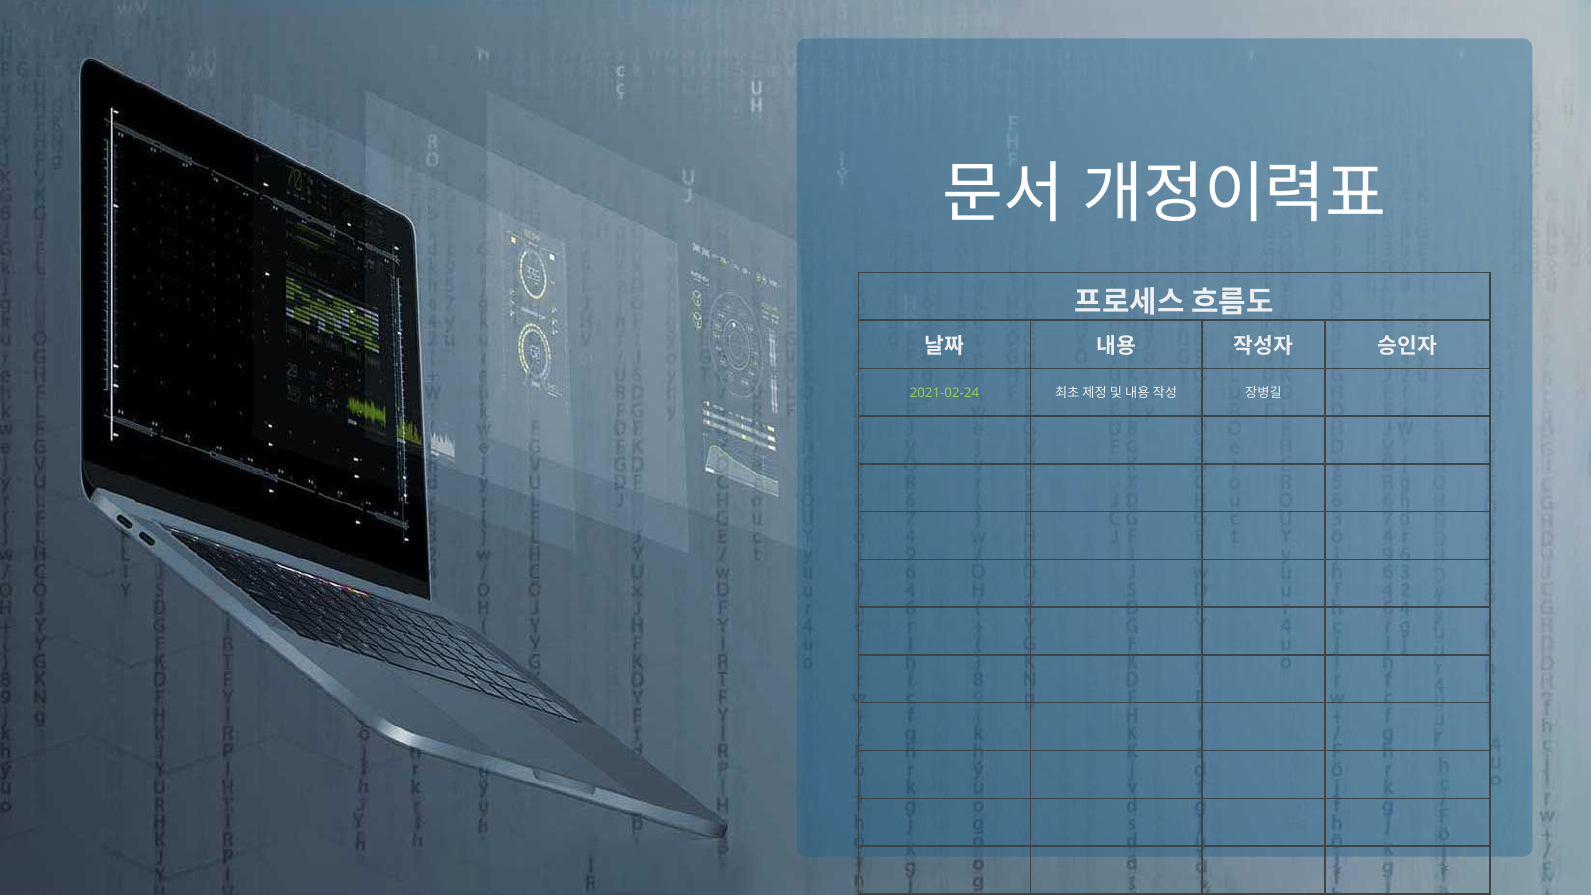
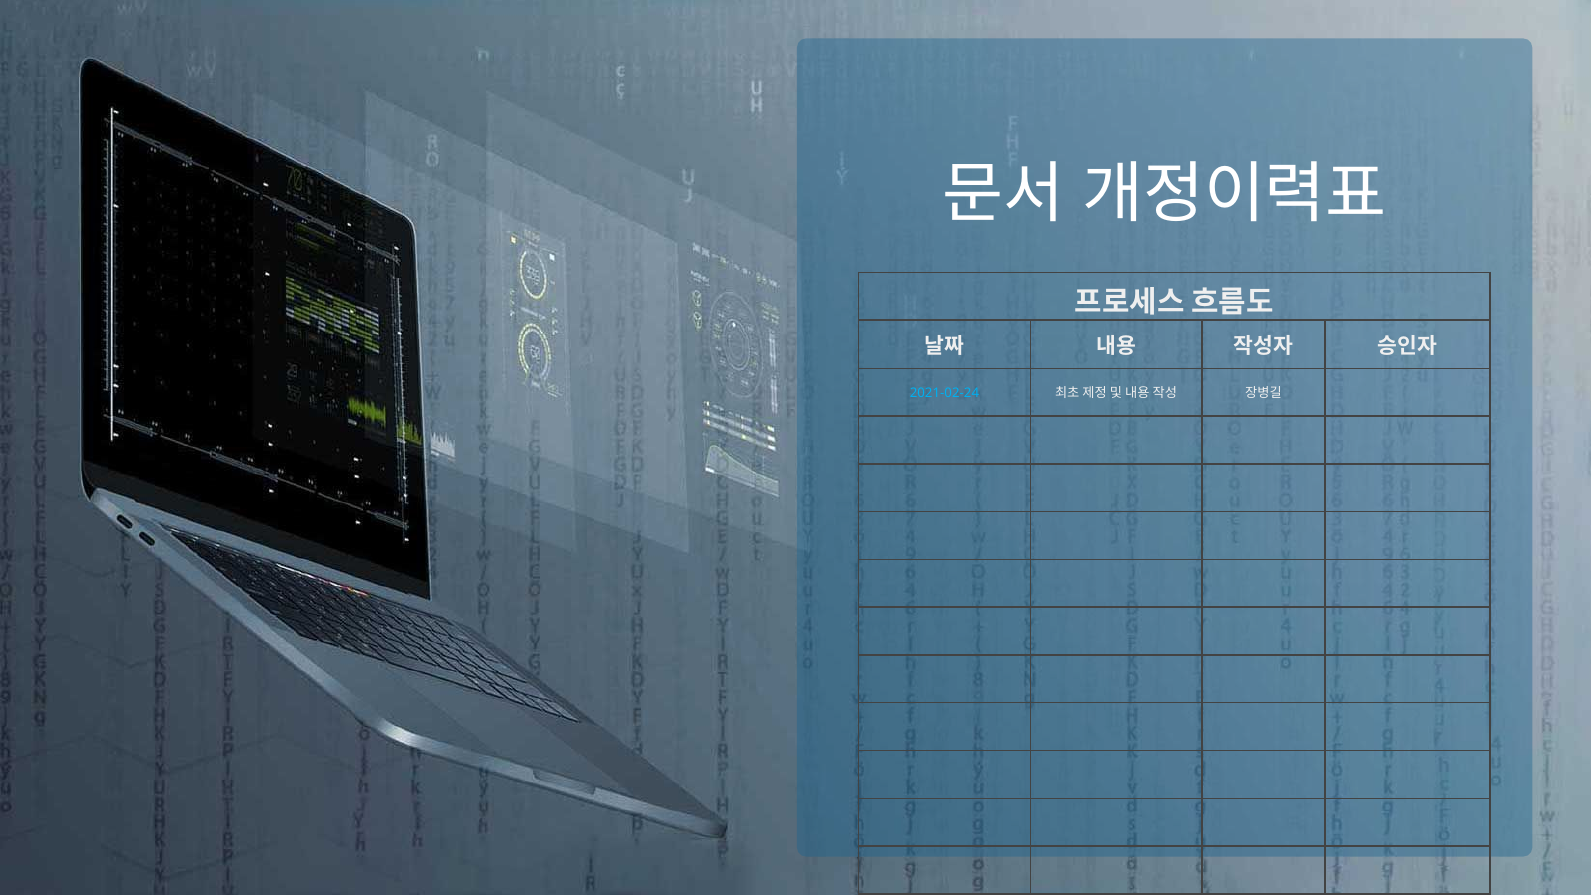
2021-02-24 colour: light green -> light blue
